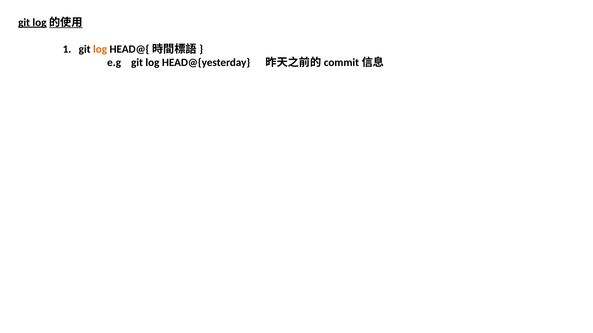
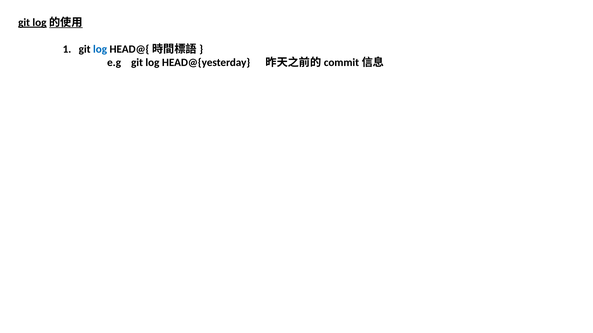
log at (100, 49) colour: orange -> blue
